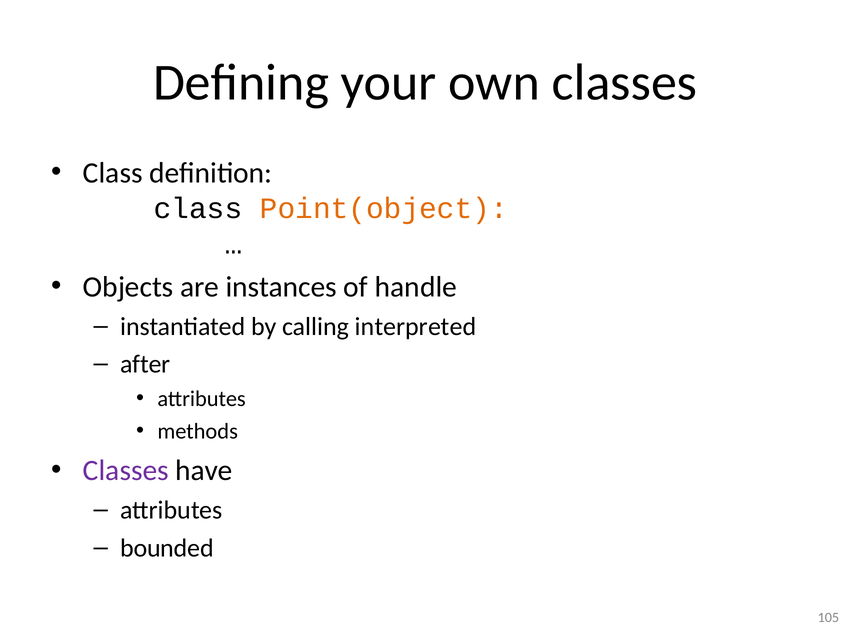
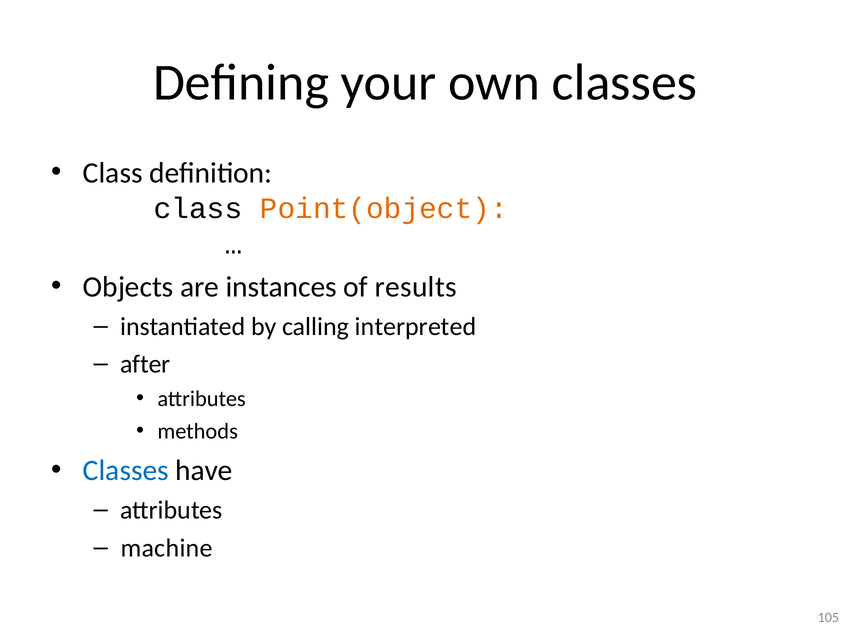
handle: handle -> results
Classes at (126, 471) colour: purple -> blue
bounded: bounded -> machine
